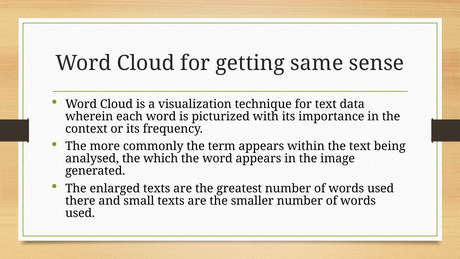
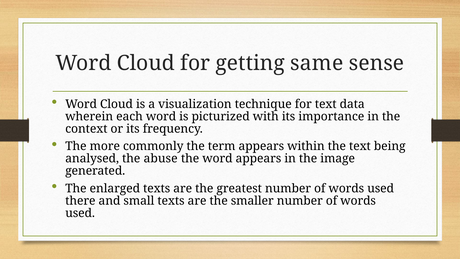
which: which -> abuse
